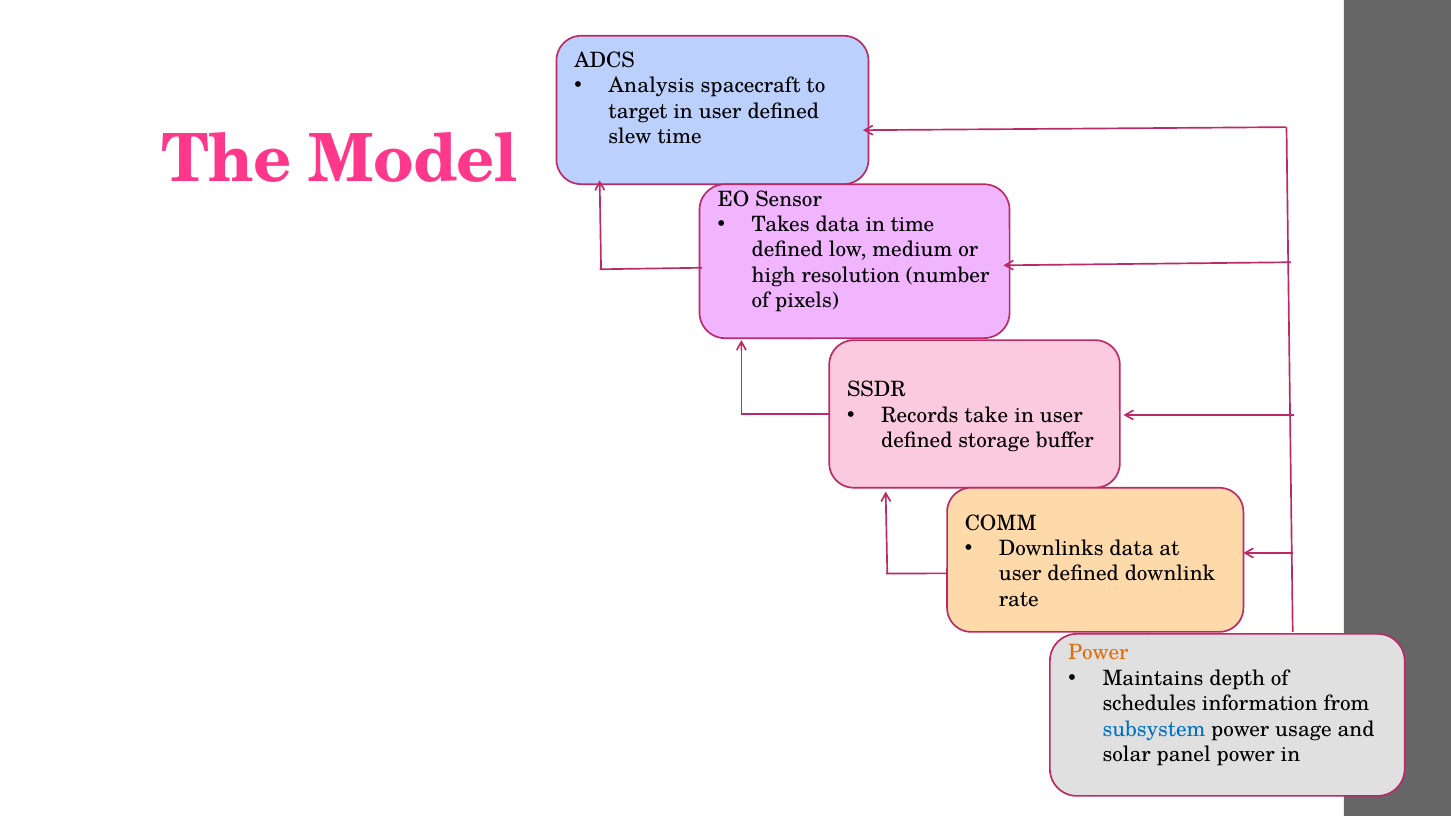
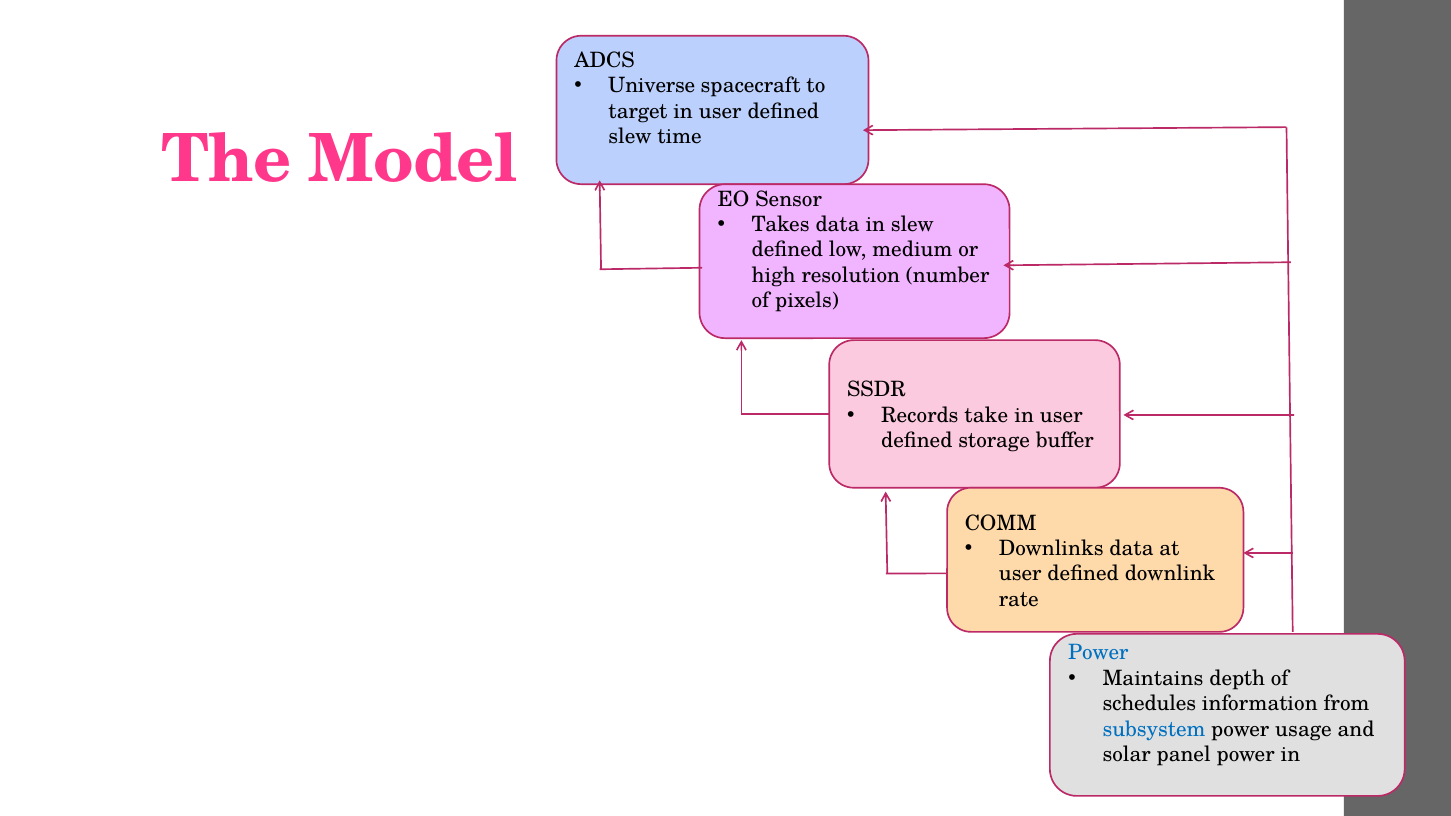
Analysis: Analysis -> Universe
in time: time -> slew
Power at (1098, 653) colour: orange -> blue
